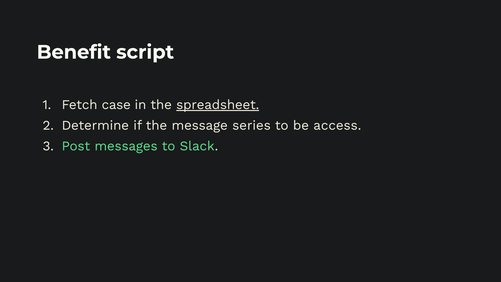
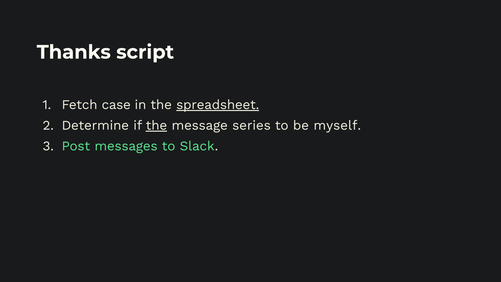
Benefit: Benefit -> Thanks
the at (156, 125) underline: none -> present
access: access -> myself
